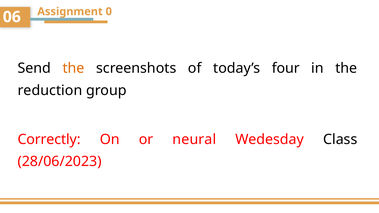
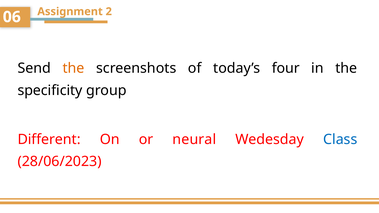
0: 0 -> 2
reduction: reduction -> specificity
Correctly: Correctly -> Different
Class colour: black -> blue
